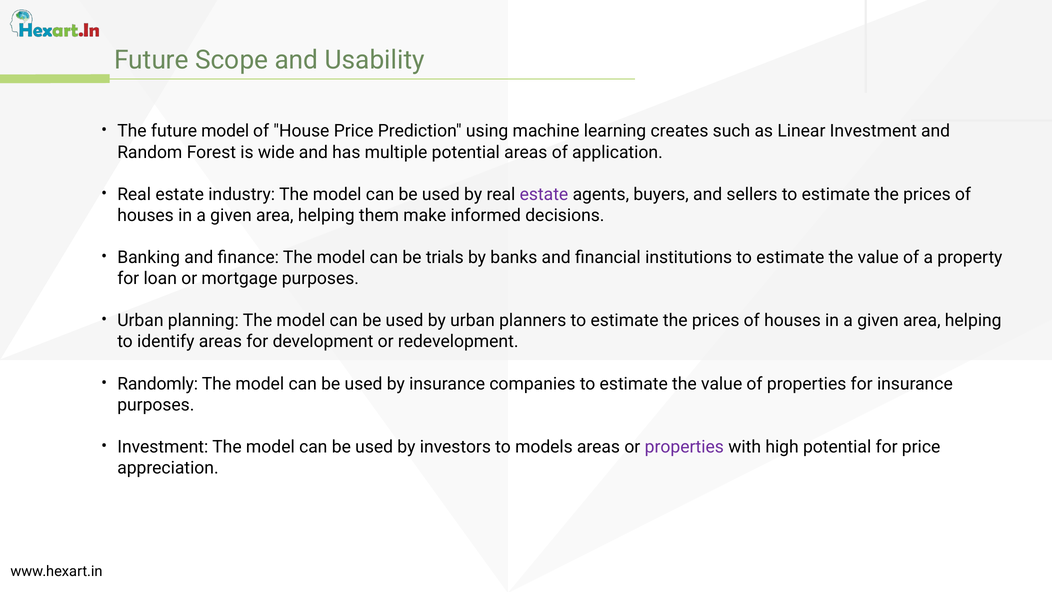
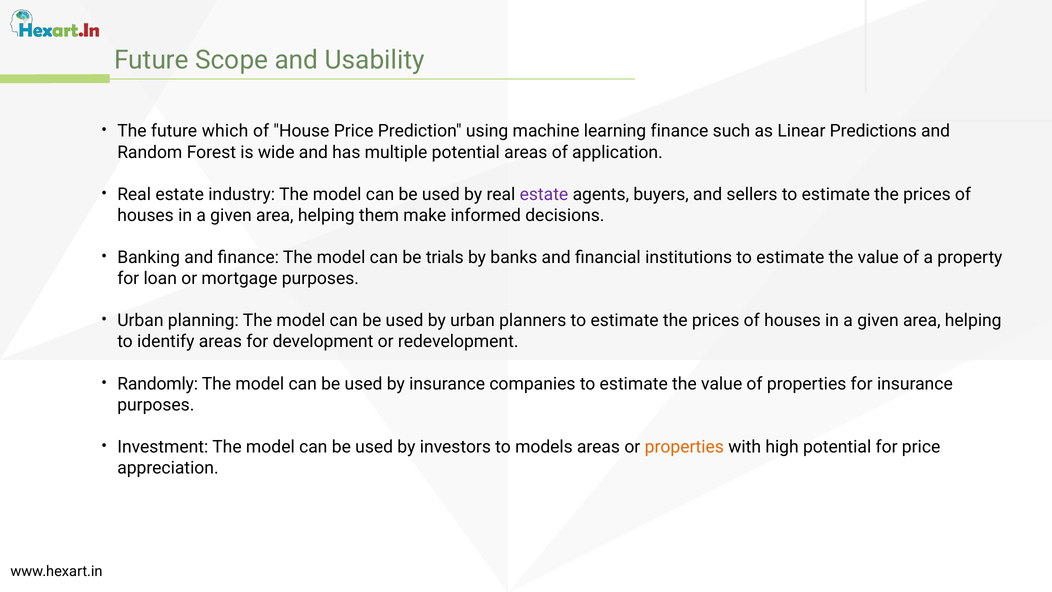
future model: model -> which
learning creates: creates -> finance
Linear Investment: Investment -> Predictions
properties at (684, 447) colour: purple -> orange
